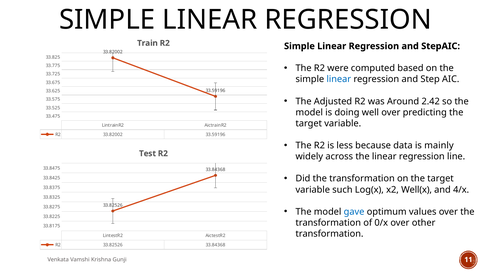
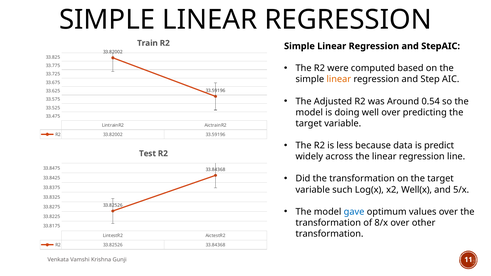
linear at (339, 79) colour: blue -> orange
2.42: 2.42 -> 0.54
mainly: mainly -> predict
4/x: 4/x -> 5/x
0/x: 0/x -> 8/x
